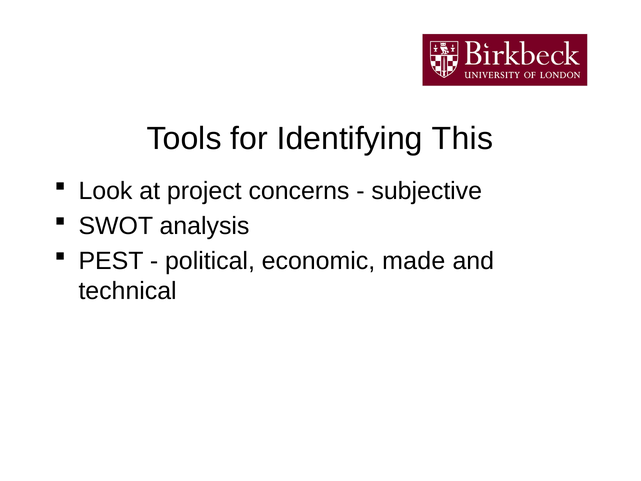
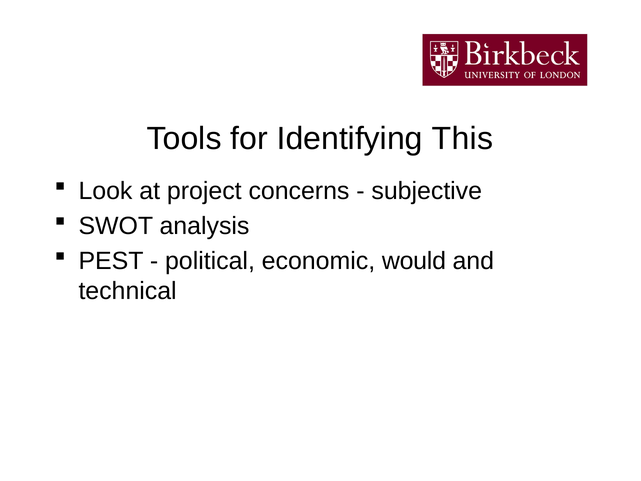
made: made -> would
